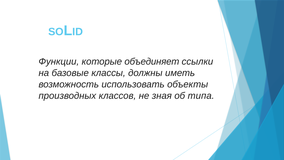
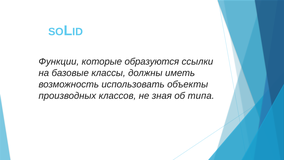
объединяет: объединяет -> образуются
